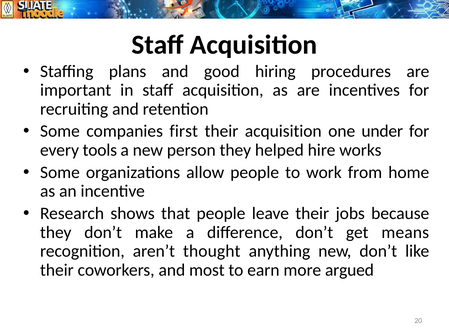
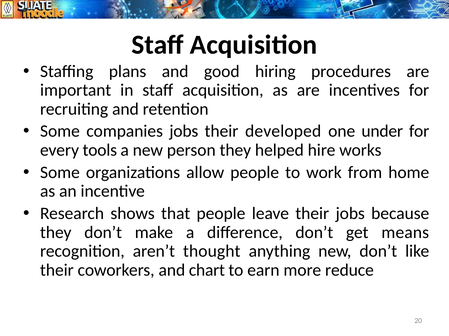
companies first: first -> jobs
their acquisition: acquisition -> developed
most: most -> chart
argued: argued -> reduce
